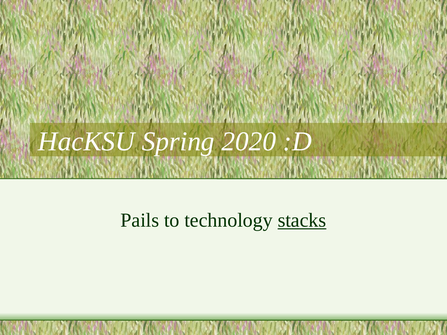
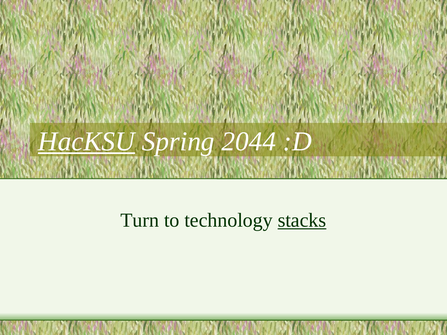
HacKSU underline: none -> present
2020: 2020 -> 2044
Pails: Pails -> Turn
